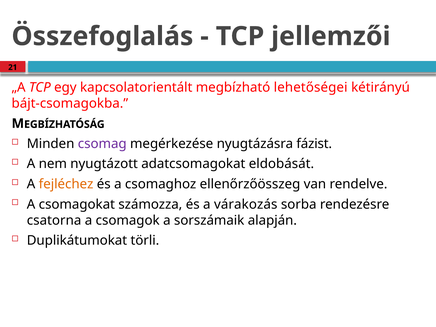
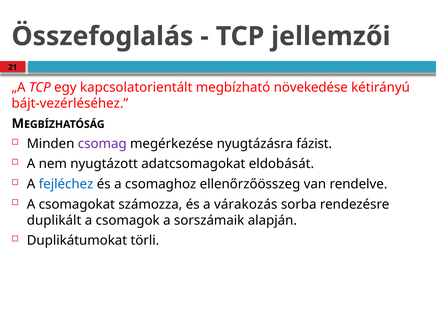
lehetőségei: lehetőségei -> növekedése
bájt-csomagokba: bájt-csomagokba -> bájt-vezérléséhez
fejléchez colour: orange -> blue
csatorna: csatorna -> duplikált
